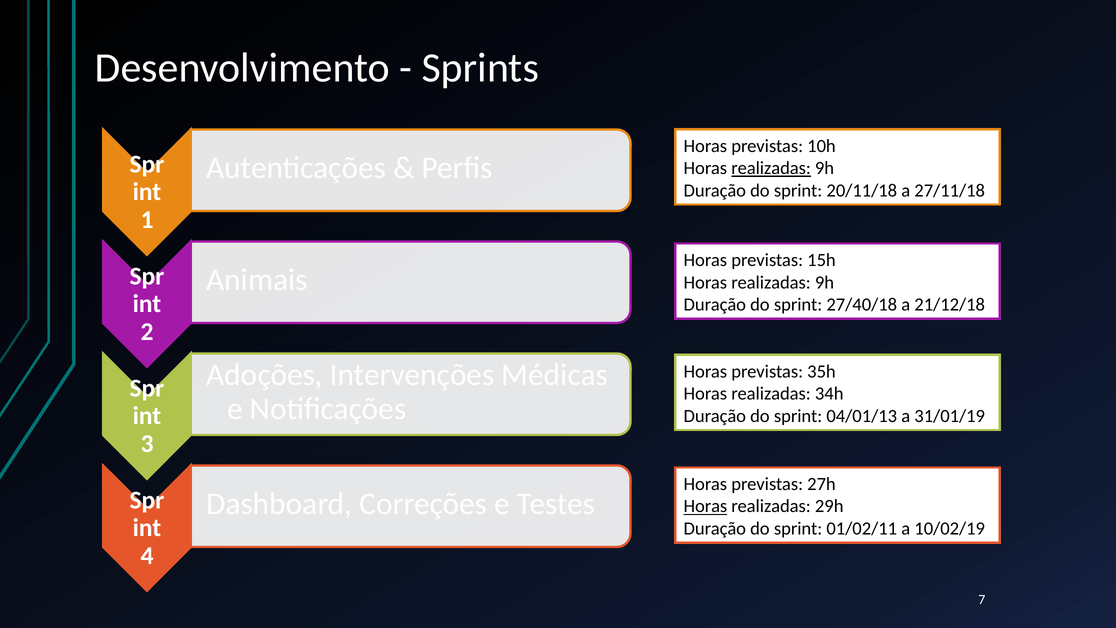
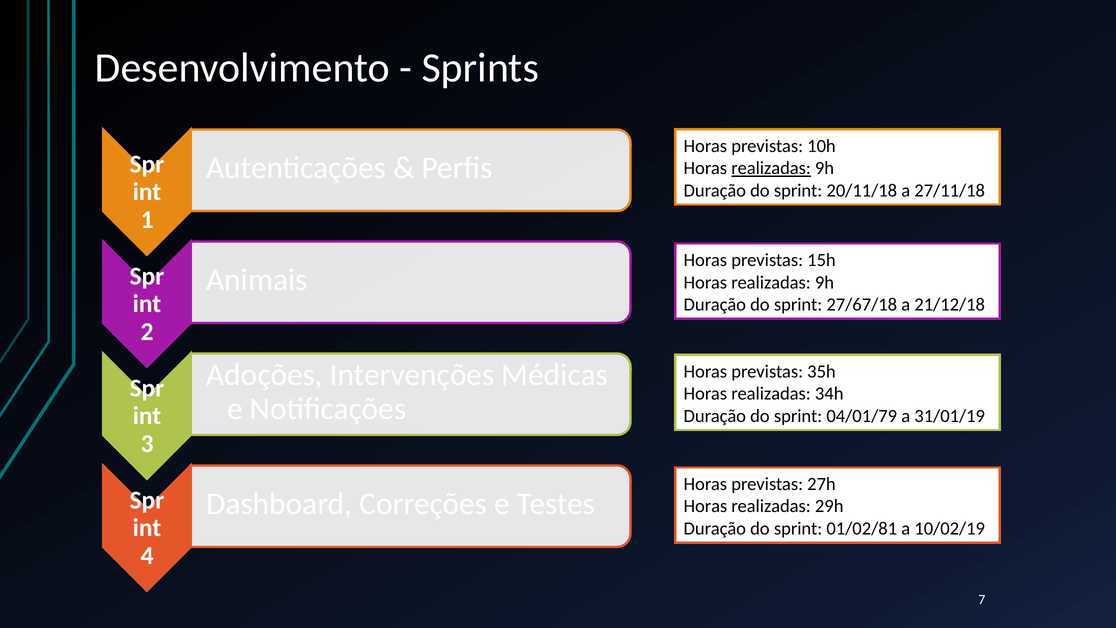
27/40/18: 27/40/18 -> 27/67/18
04/01/13: 04/01/13 -> 04/01/79
Horas at (705, 506) underline: present -> none
01/02/11: 01/02/11 -> 01/02/81
